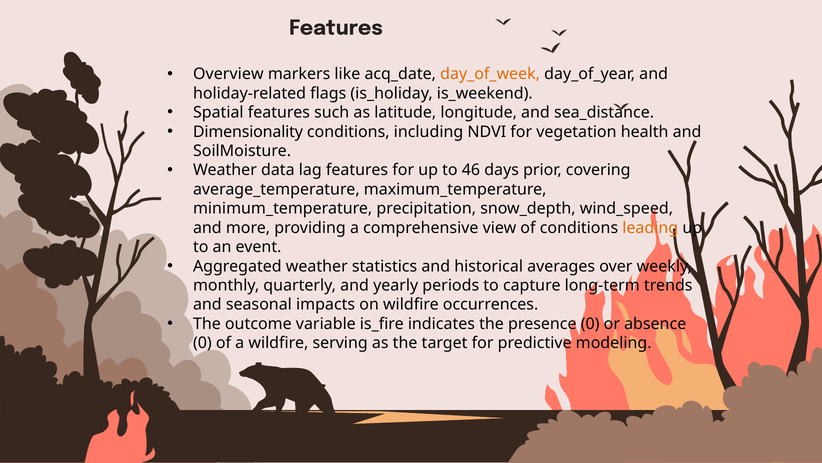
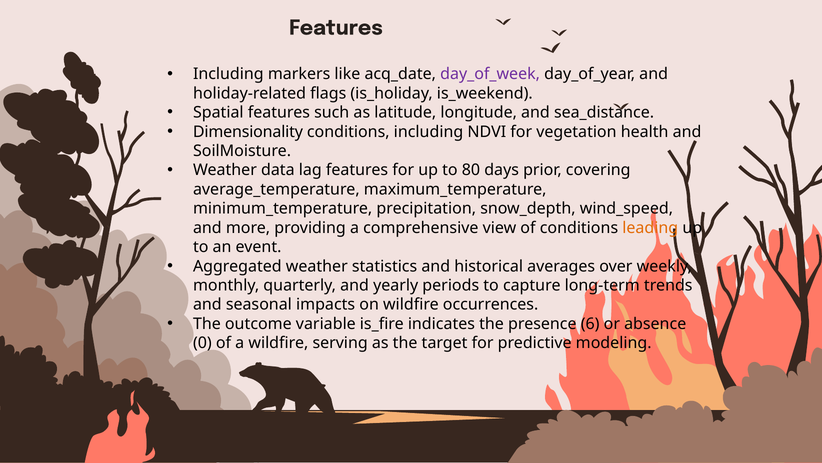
Overview at (228, 74): Overview -> Including
day_of_week colour: orange -> purple
46: 46 -> 80
presence 0: 0 -> 6
